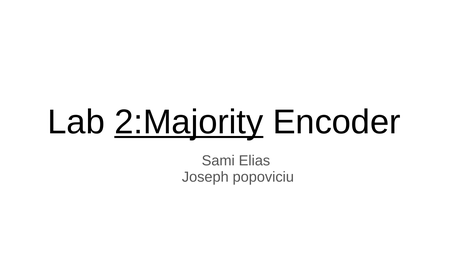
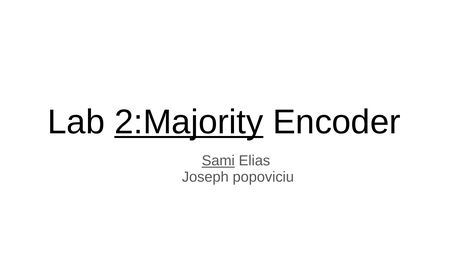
Sami underline: none -> present
